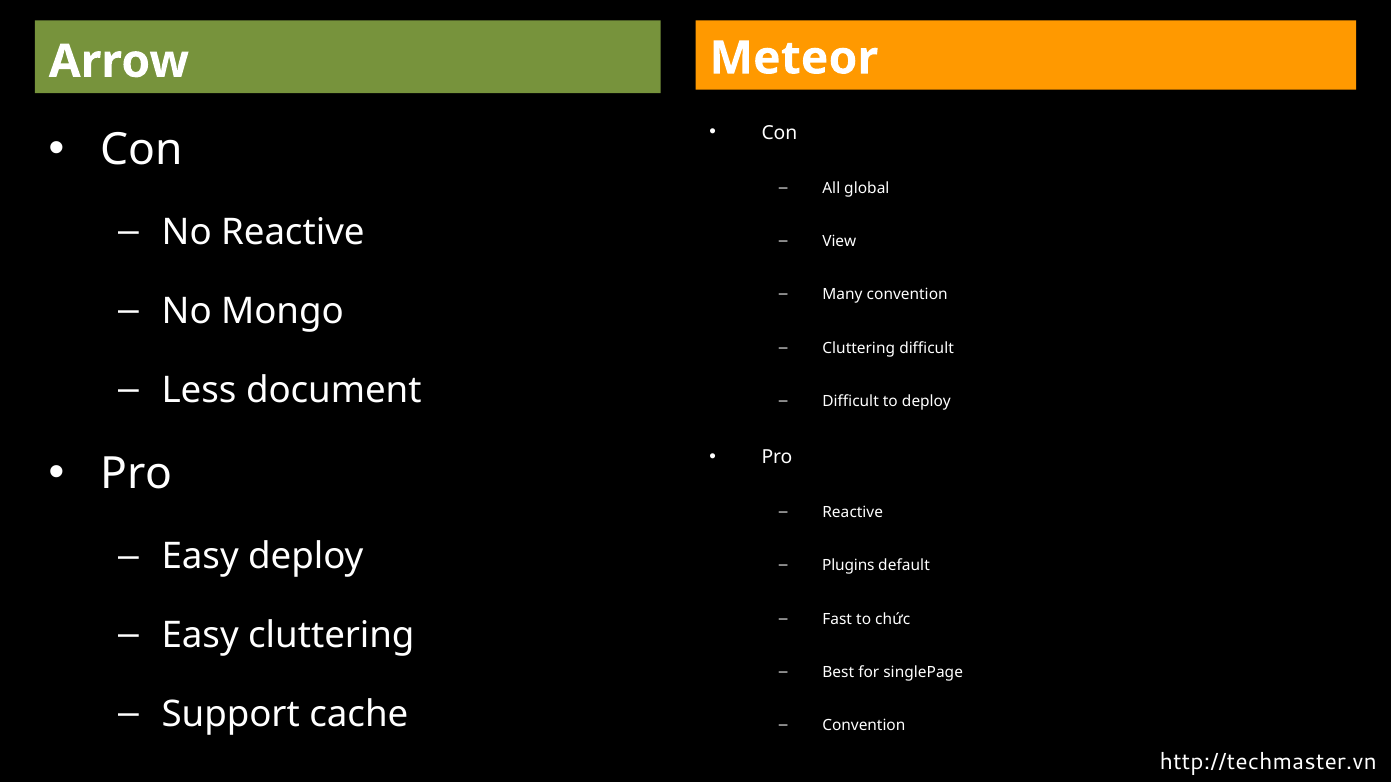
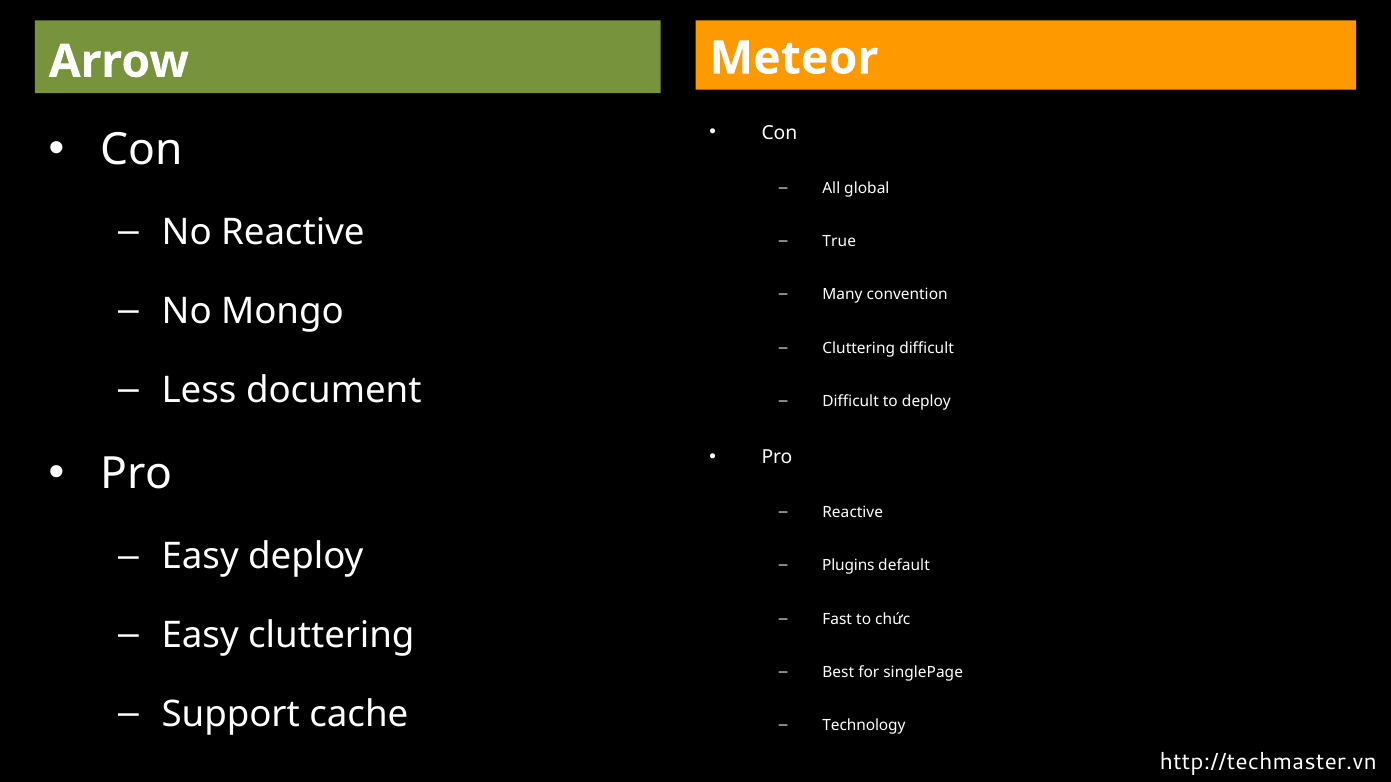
View: View -> True
Convention at (864, 726): Convention -> Technology
